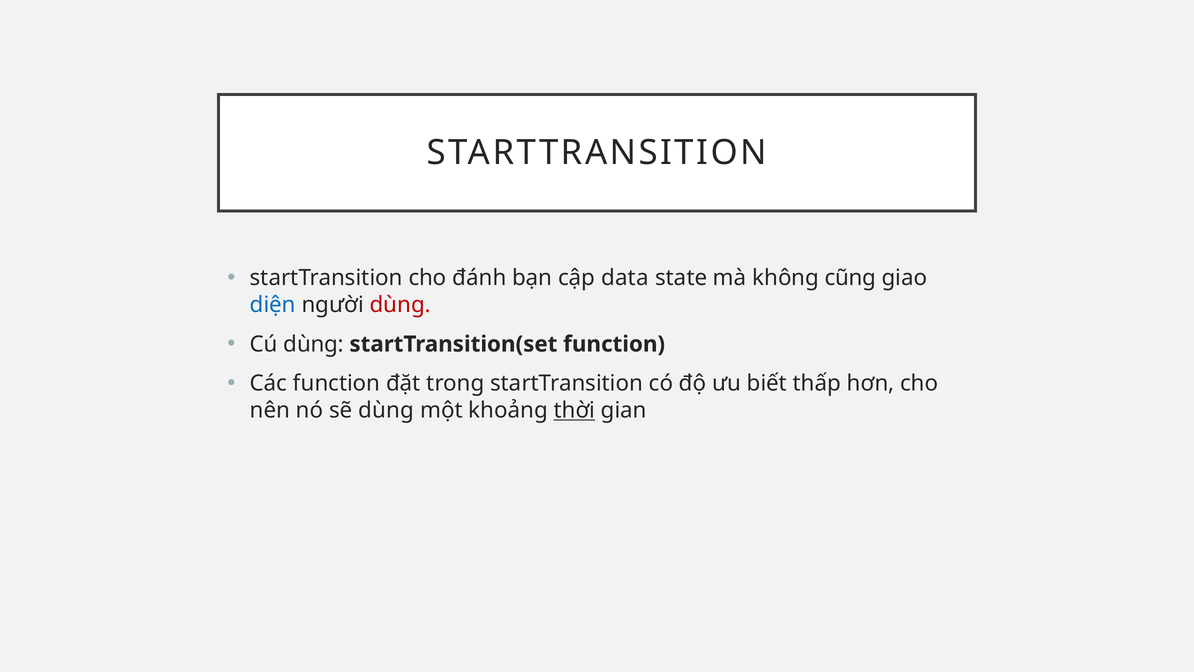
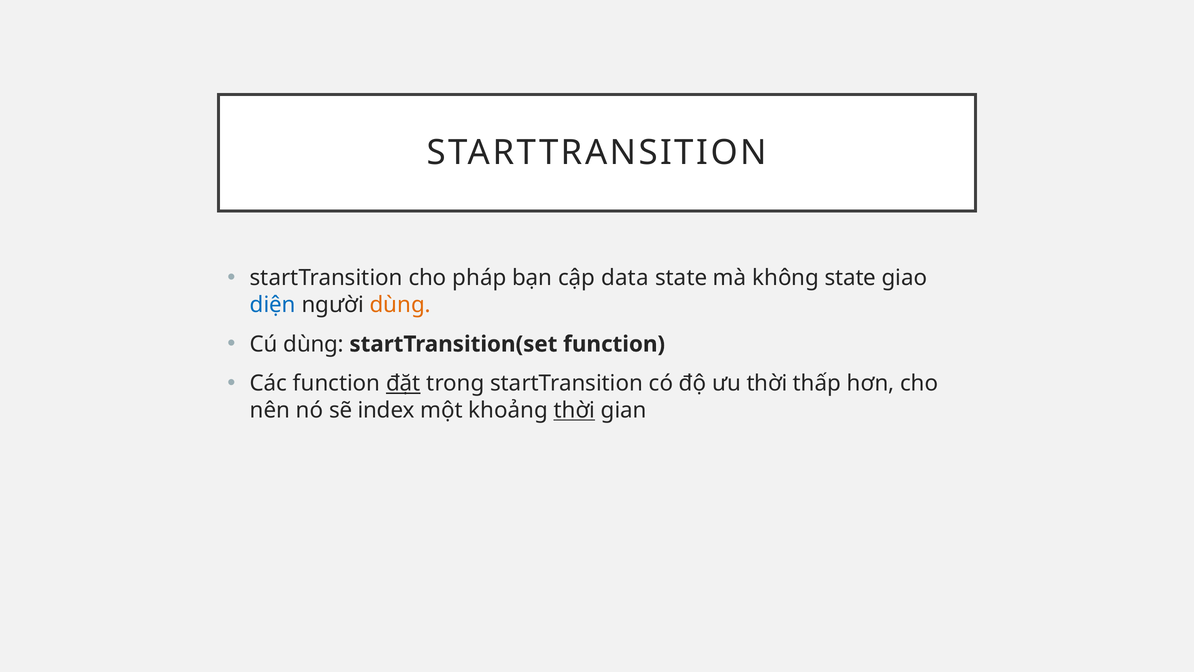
đánh: đánh -> pháp
không cũng: cũng -> state
dùng at (400, 305) colour: red -> orange
đặt underline: none -> present
ưu biết: biết -> thời
sẽ dùng: dùng -> index
